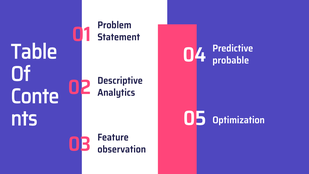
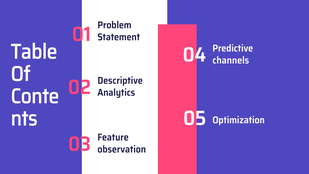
probable: probable -> channels
